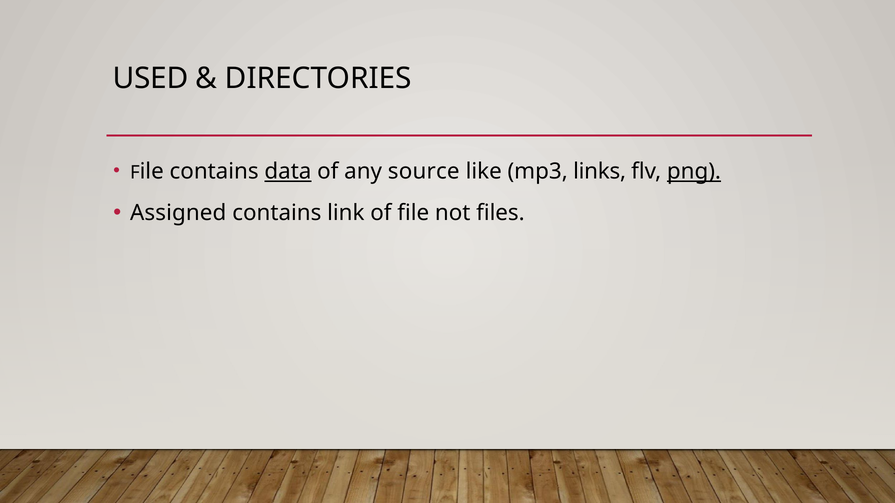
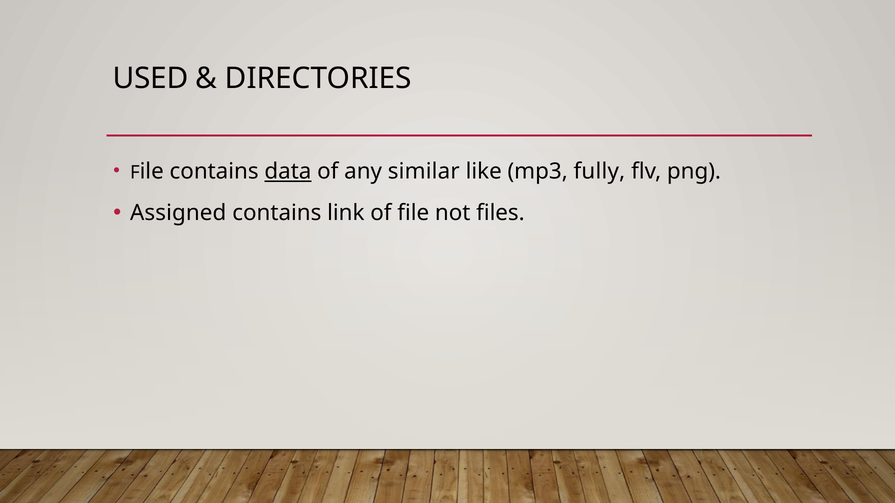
source: source -> similar
links: links -> fully
png underline: present -> none
